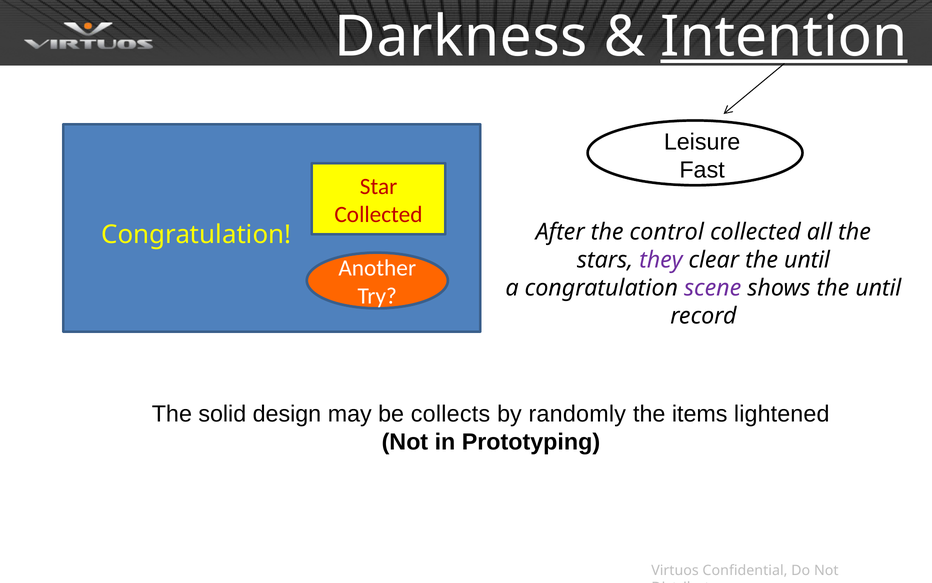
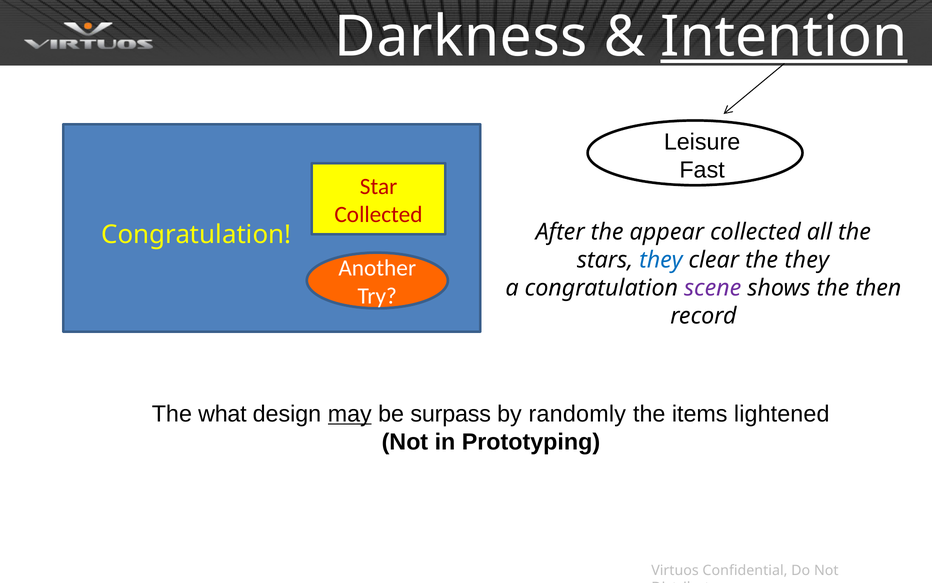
control: control -> appear
they at (661, 260) colour: purple -> blue
clear the until: until -> they
shows the until: until -> then
solid: solid -> what
may underline: none -> present
collects: collects -> surpass
